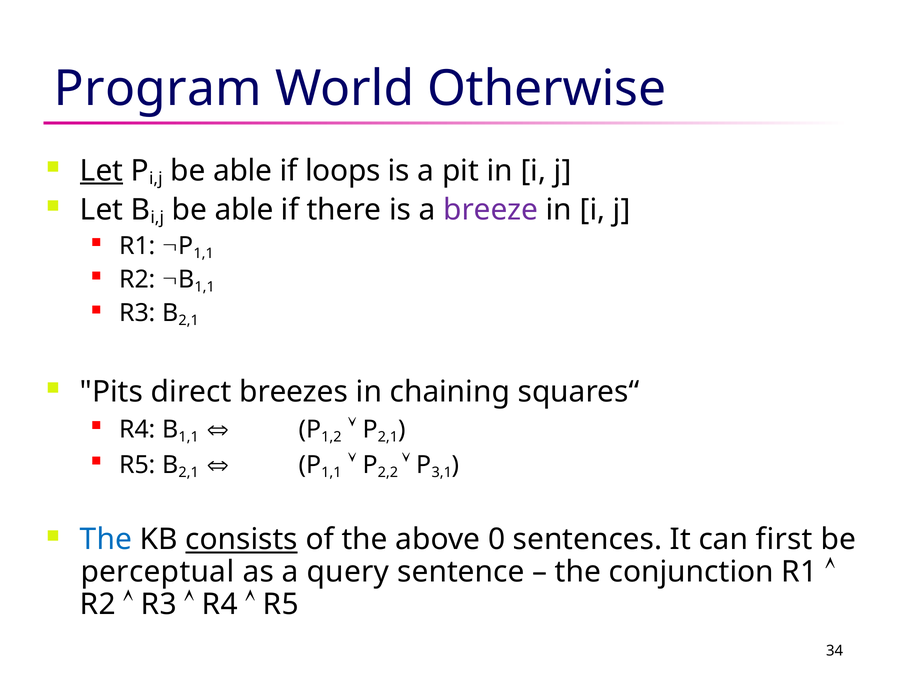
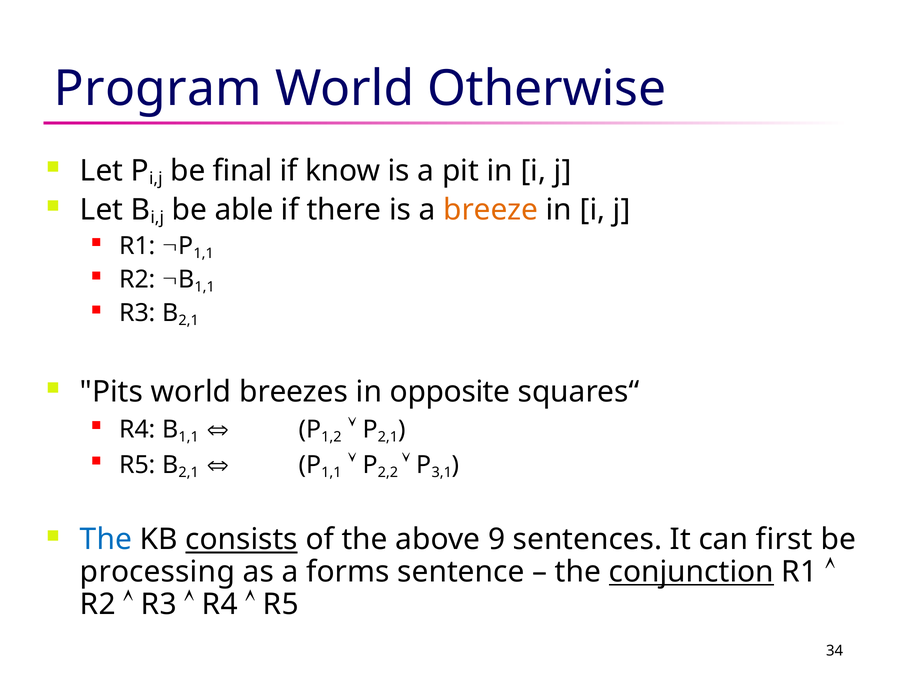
Let at (102, 171) underline: present -> none
able at (243, 171): able -> final
loops: loops -> know
breeze colour: purple -> orange
Pits direct: direct -> world
chaining: chaining -> opposite
0: 0 -> 9
perceptual: perceptual -> processing
query: query -> forms
conjunction underline: none -> present
